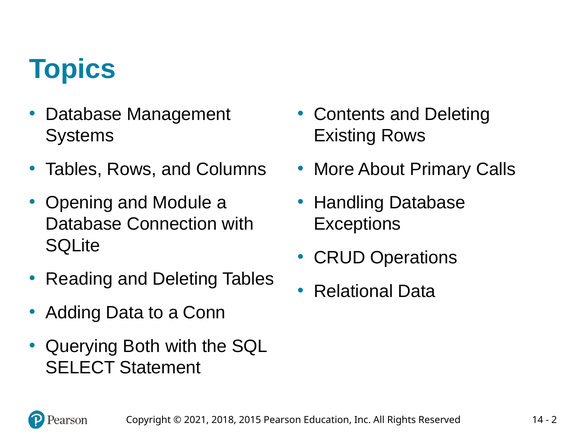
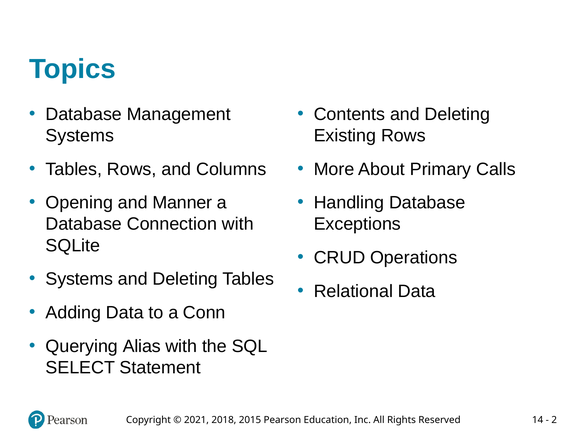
Module: Module -> Manner
Reading at (79, 280): Reading -> Systems
Both: Both -> Alias
